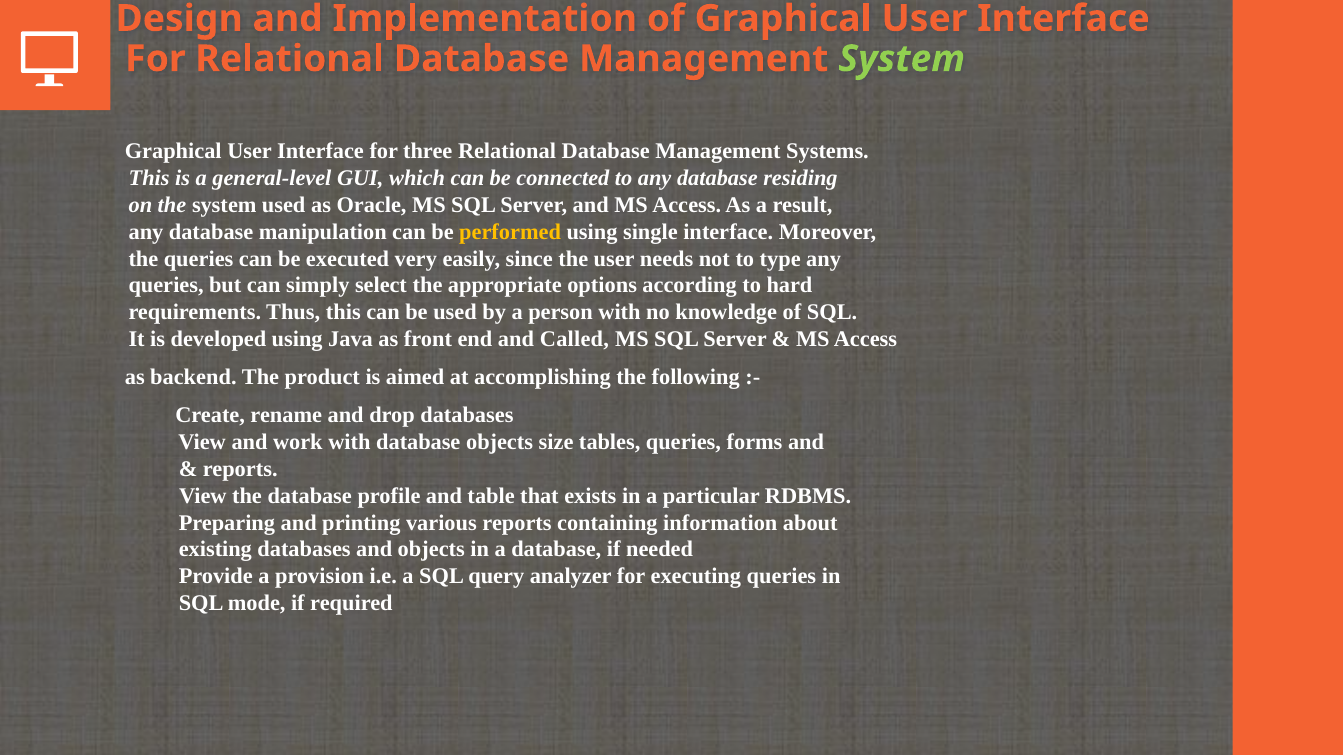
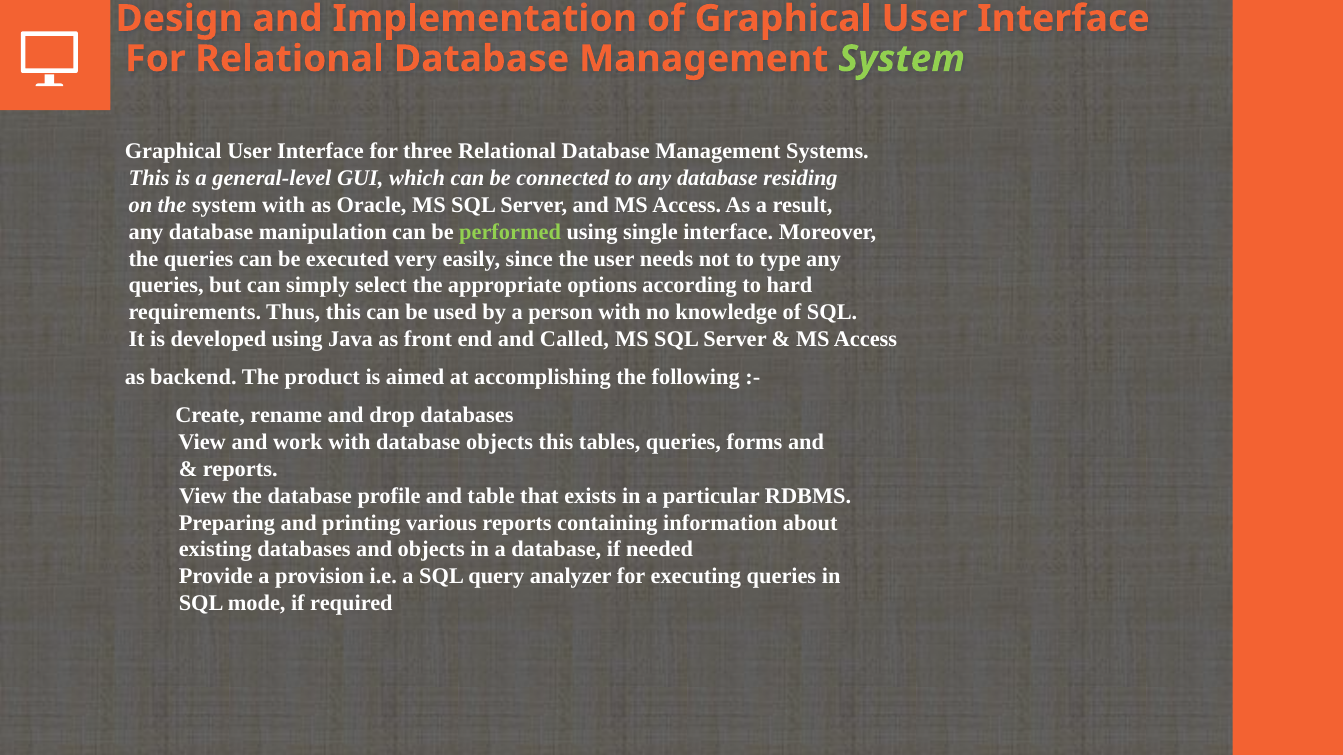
system used: used -> with
performed colour: yellow -> light green
objects size: size -> this
